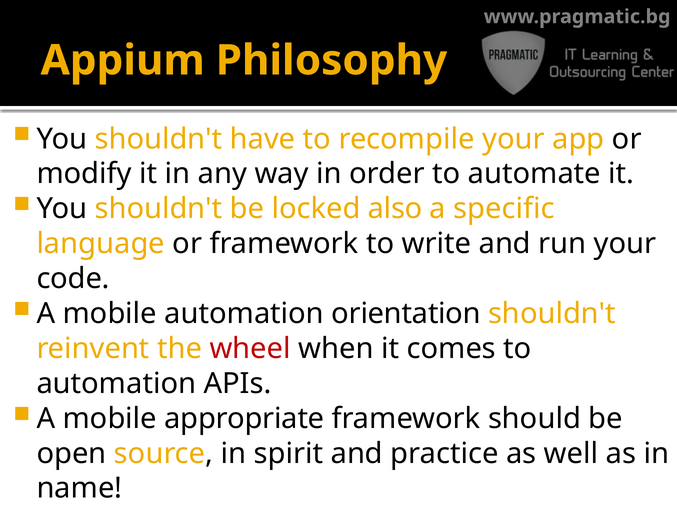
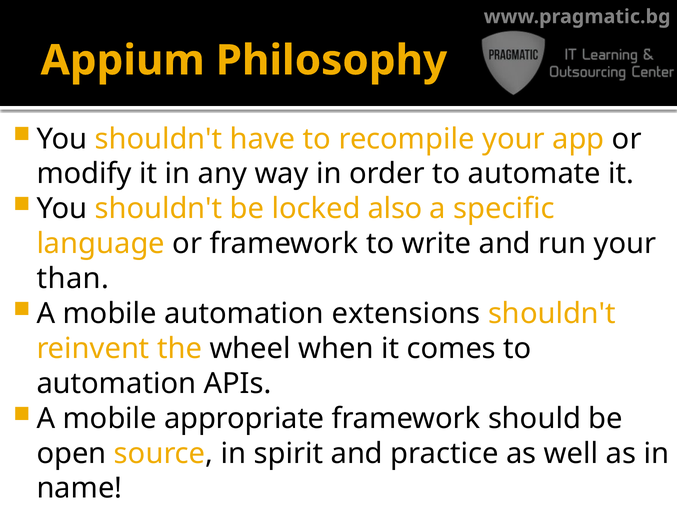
code: code -> than
orientation: orientation -> extensions
wheel colour: red -> black
